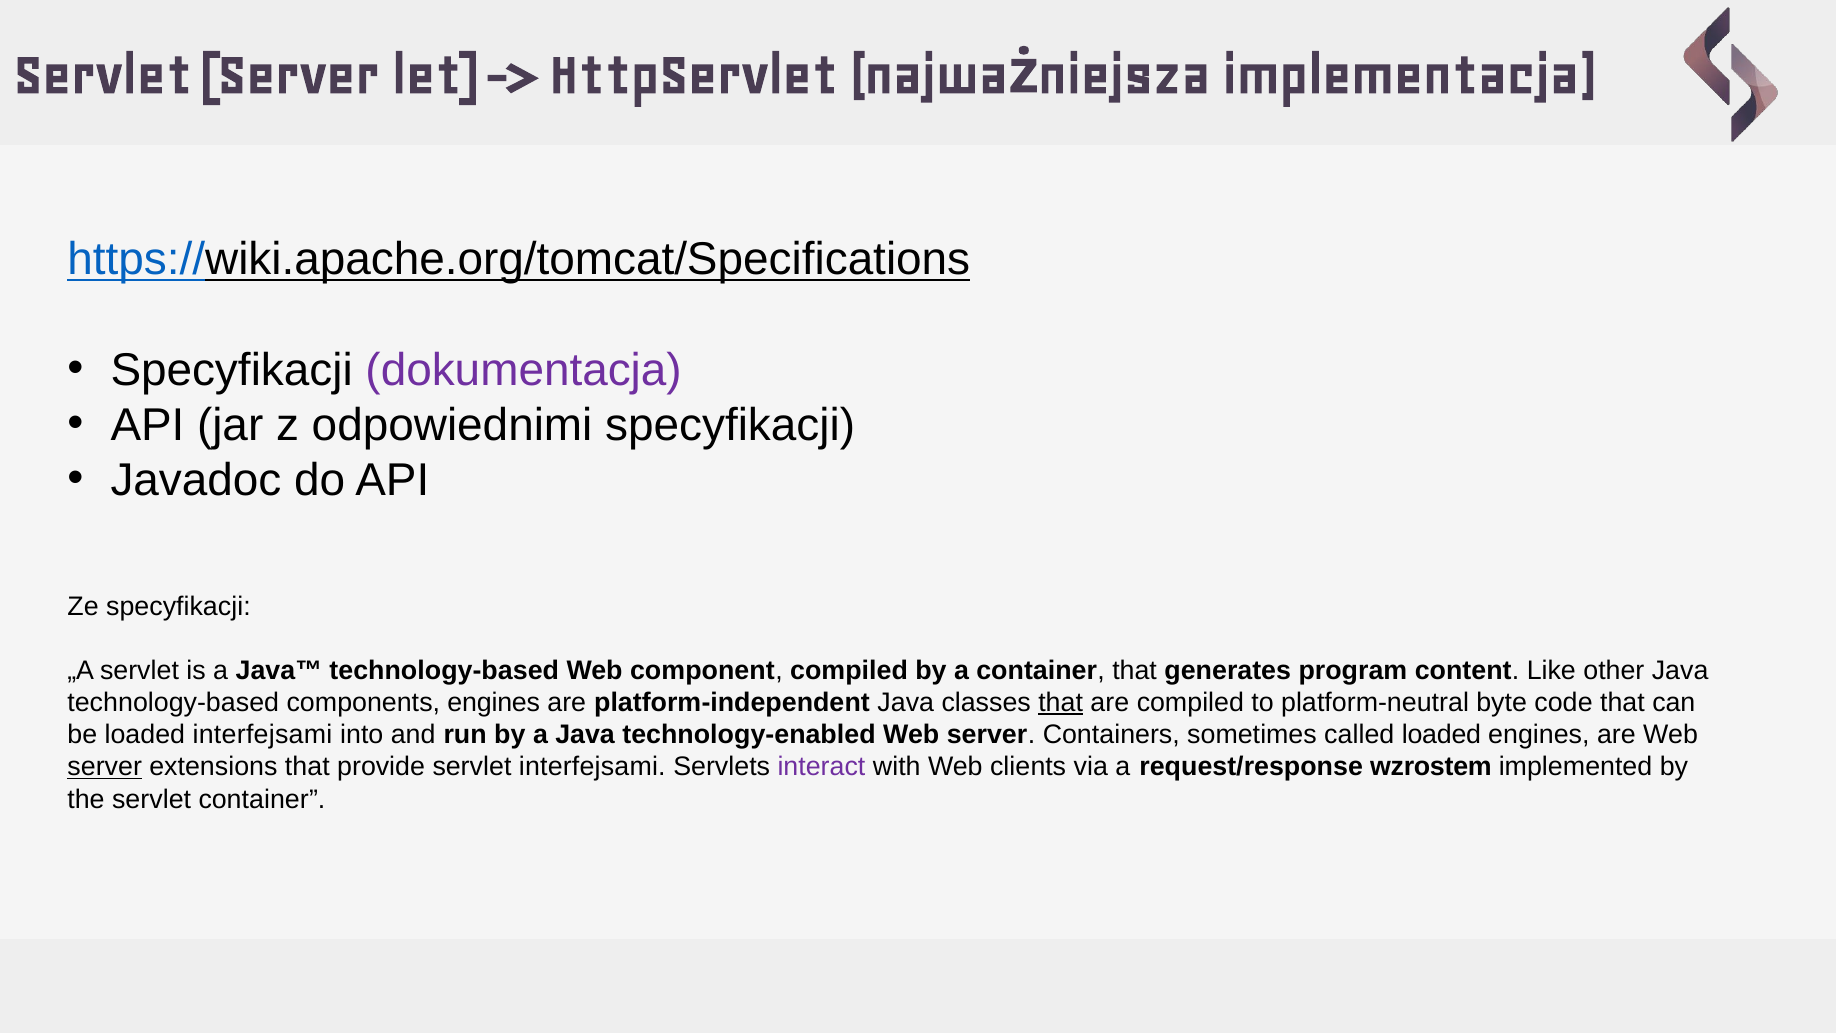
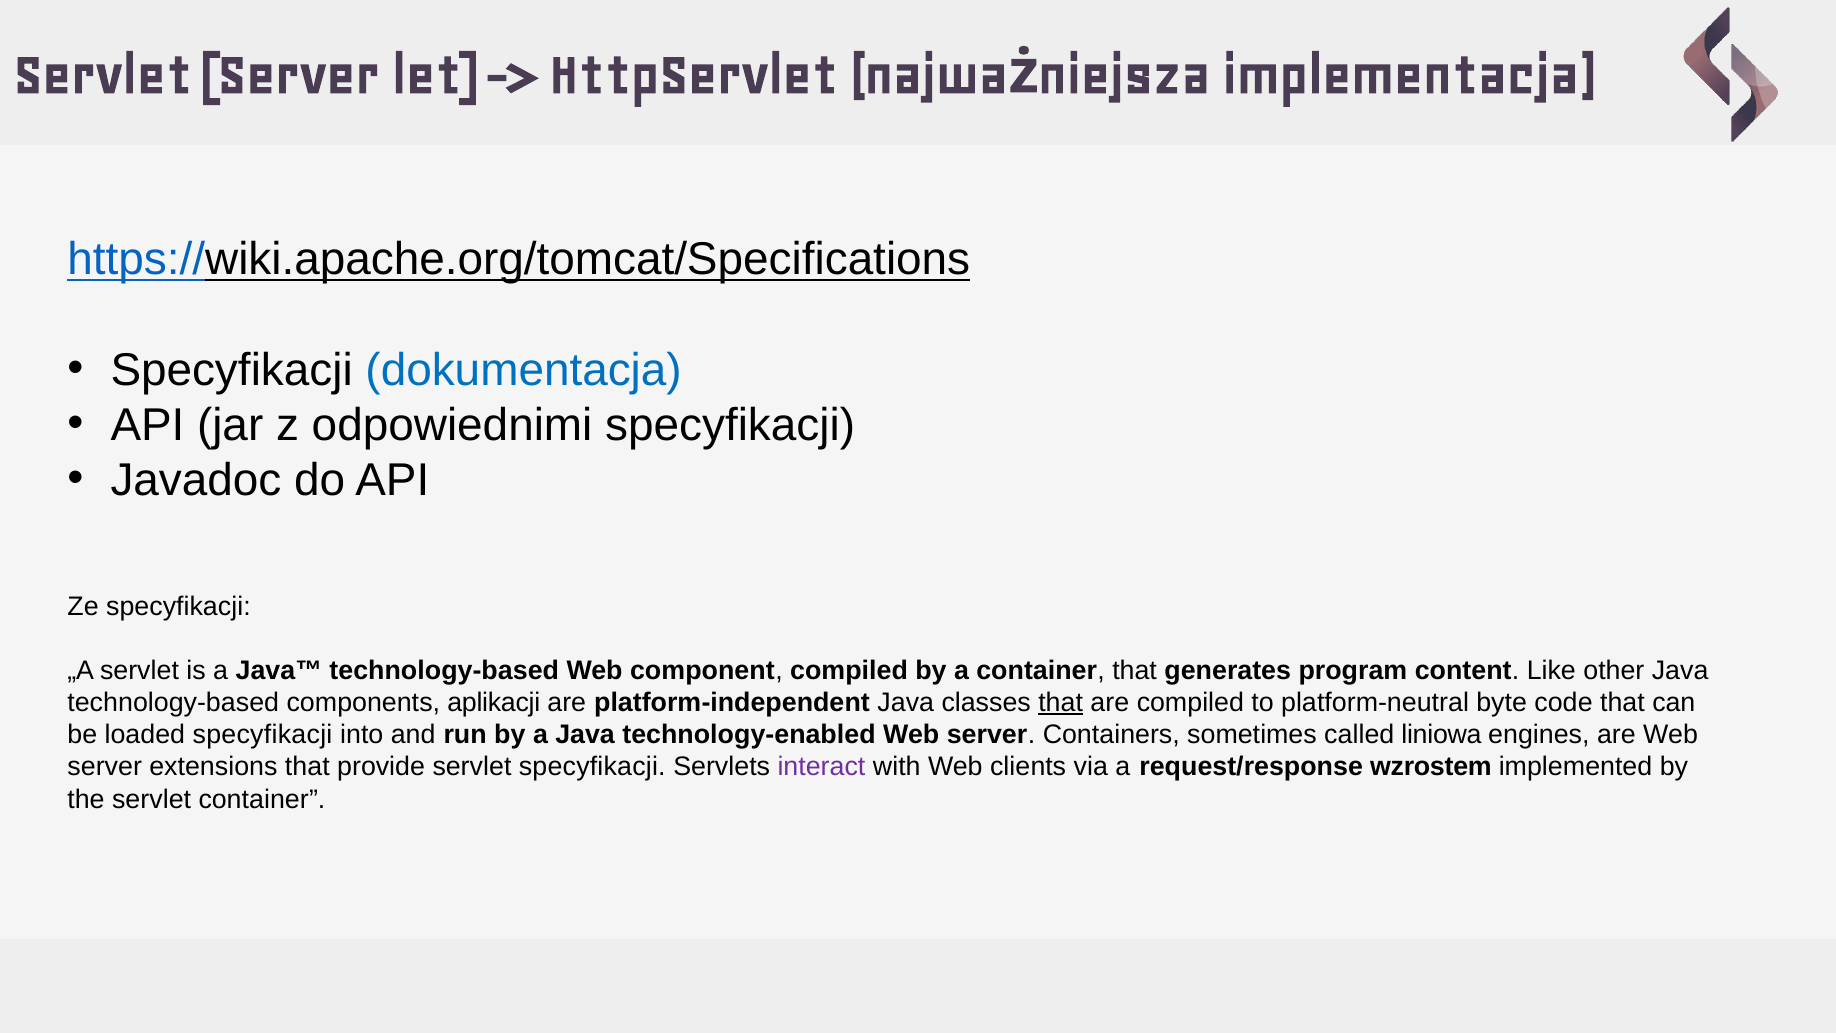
dokumentacja colour: purple -> blue
components engines: engines -> aplikacji
loaded interfejsami: interfejsami -> specyfikacji
called loaded: loaded -> liniowa
server at (105, 767) underline: present -> none
servlet interfejsami: interfejsami -> specyfikacji
